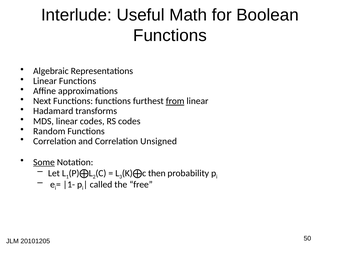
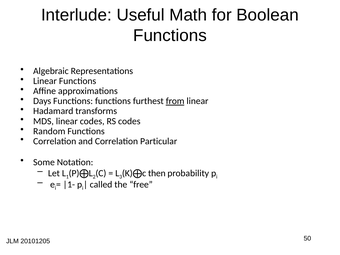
Next: Next -> Days
Unsigned: Unsigned -> Particular
Some underline: present -> none
